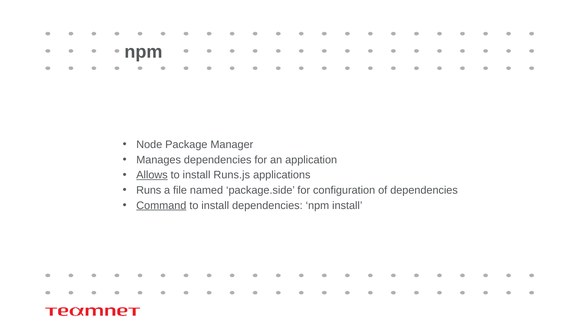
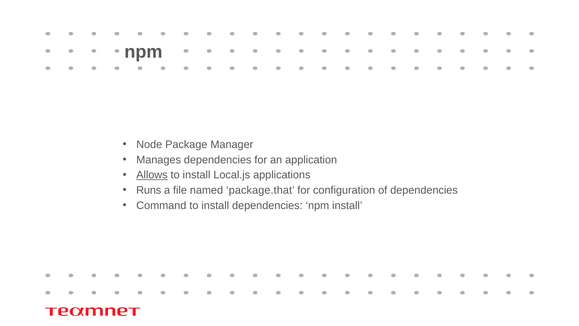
Runs.js: Runs.js -> Local.js
package.side: package.side -> package.that
Command underline: present -> none
